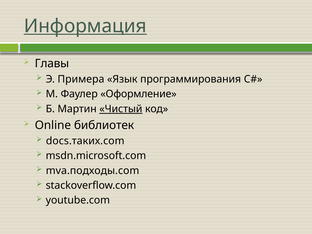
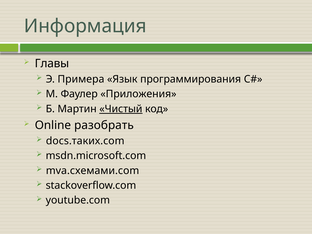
Информация underline: present -> none
Оформление: Оформление -> Приложения
библиотек: библиотек -> разобрать
mva.подходы.com: mva.подходы.com -> mva.схемами.com
